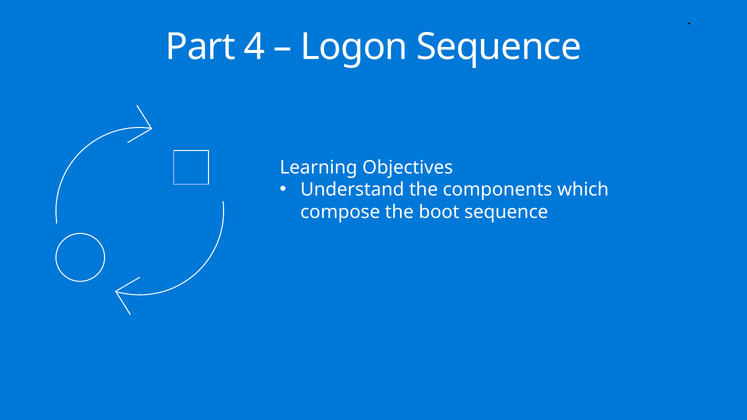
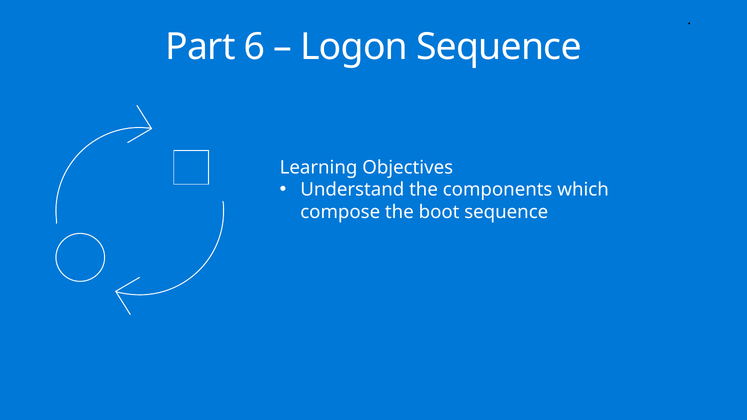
4: 4 -> 6
